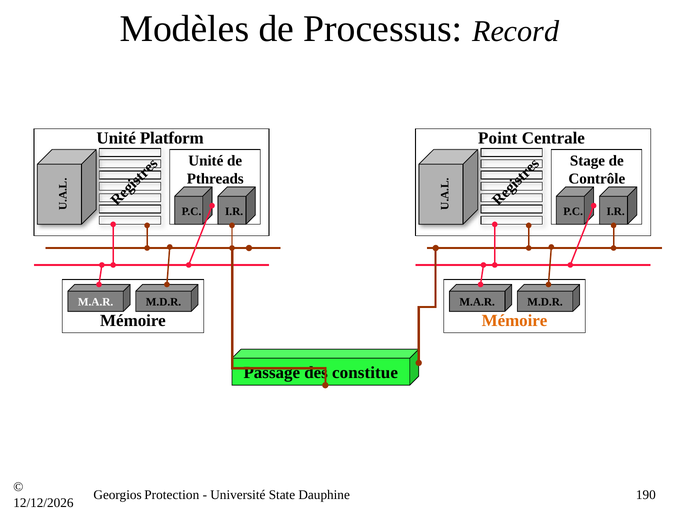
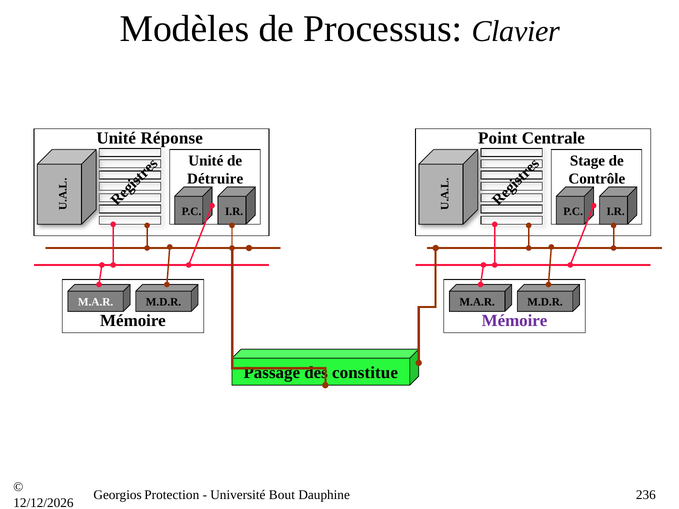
Record: Record -> Clavier
Platform: Platform -> Réponse
Pthreads: Pthreads -> Détruire
Mémoire at (515, 321) colour: orange -> purple
State: State -> Bout
190: 190 -> 236
